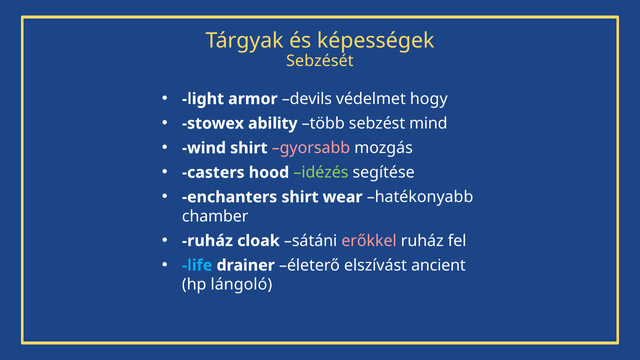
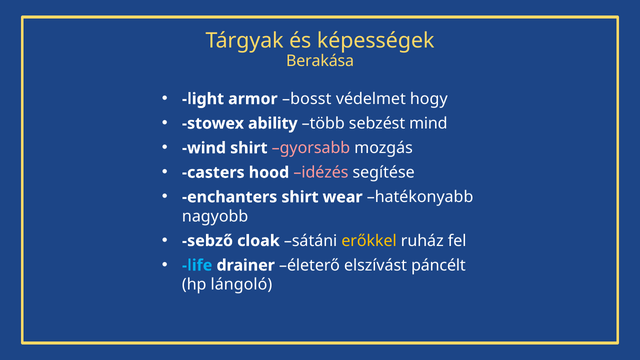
Sebzését: Sebzését -> Berakása
devils: devils -> bosst
idézés colour: light green -> pink
chamber: chamber -> nagyobb
ruház at (207, 241): ruház -> sebző
erőkkel colour: pink -> yellow
ancient: ancient -> páncélt
